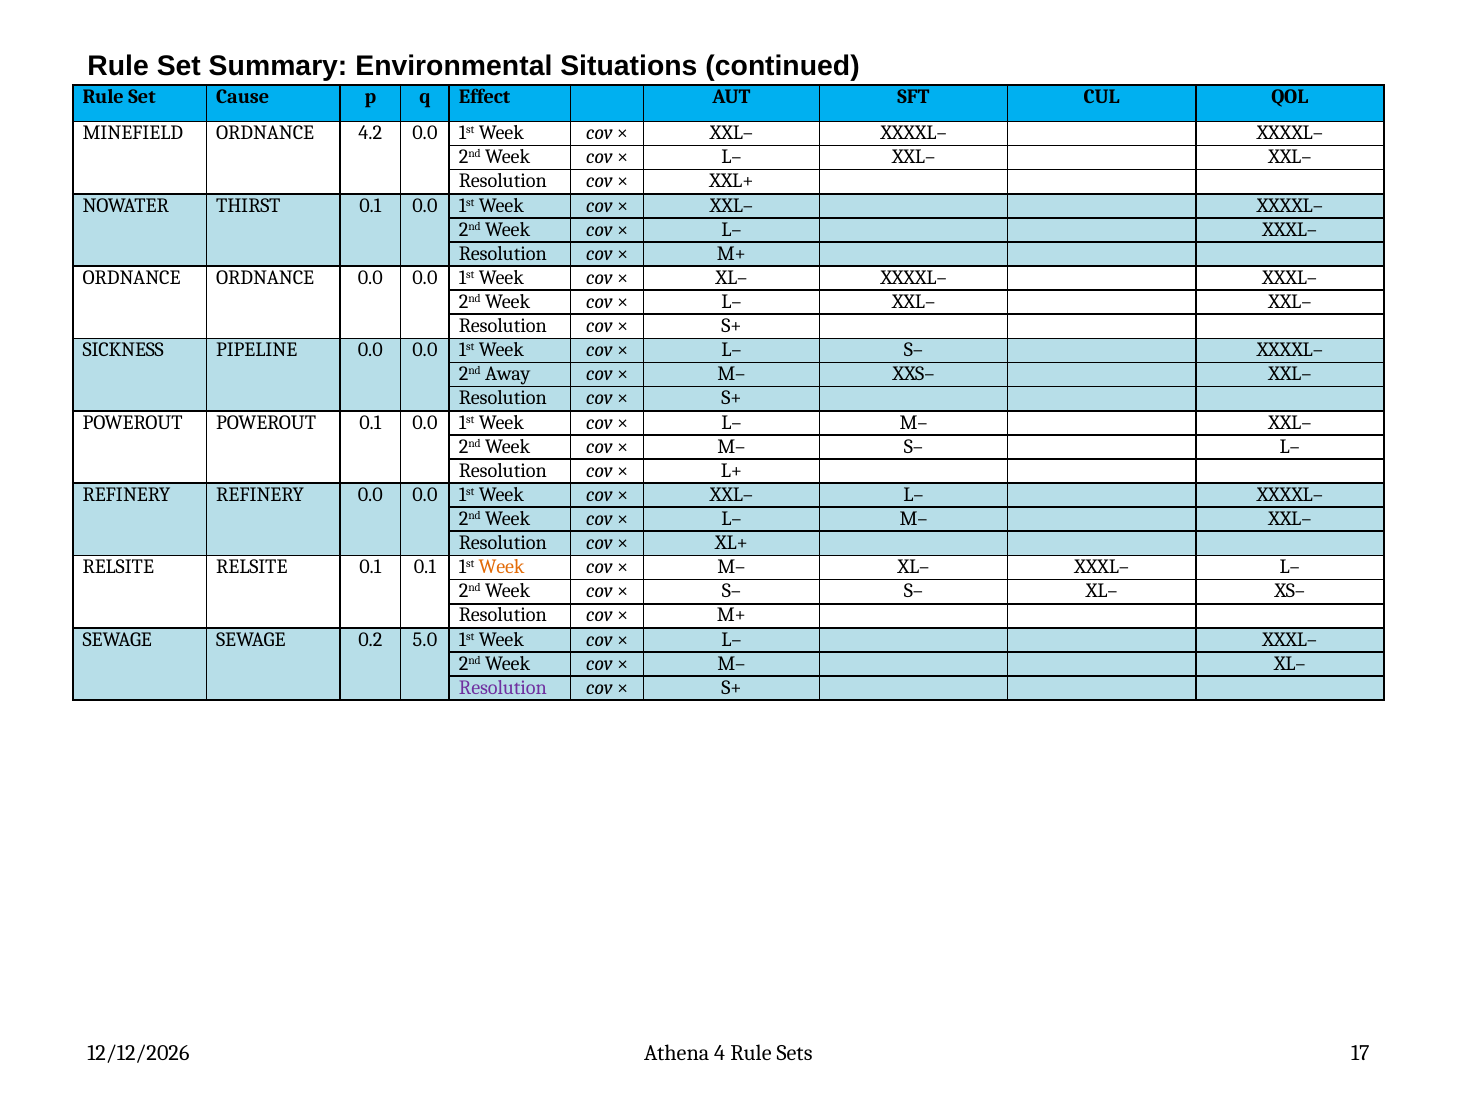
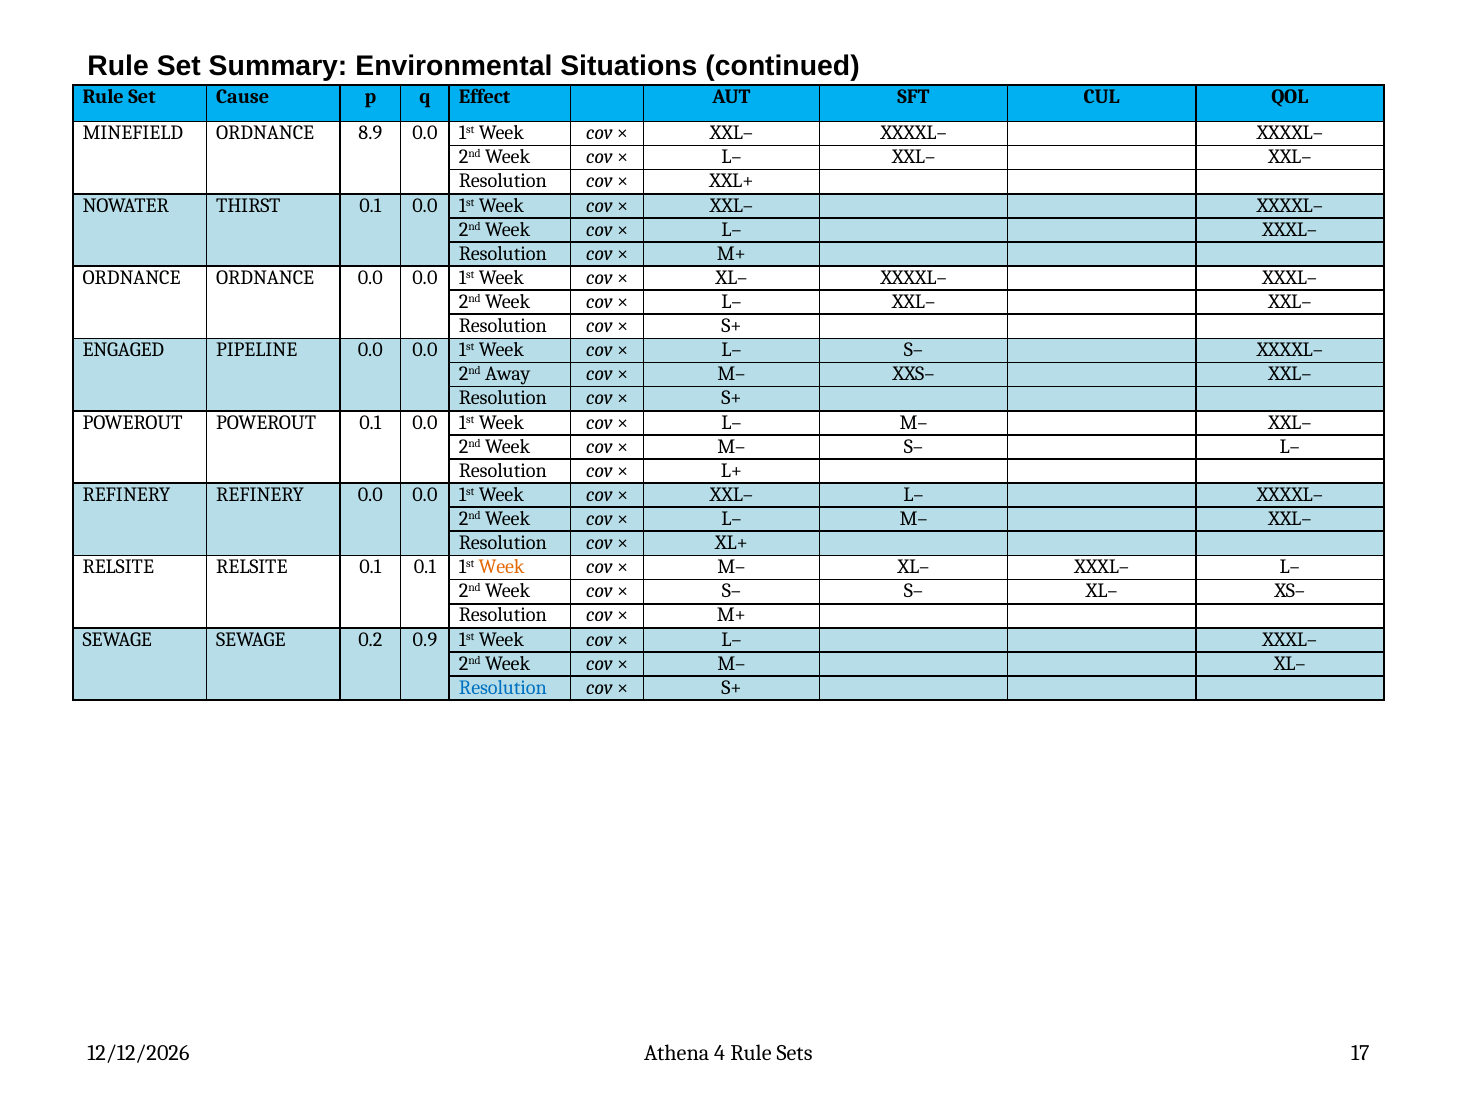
4.2: 4.2 -> 8.9
SICKNESS: SICKNESS -> ENGAGED
5.0: 5.0 -> 0.9
Resolution at (503, 687) colour: purple -> blue
